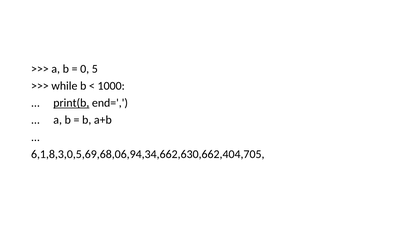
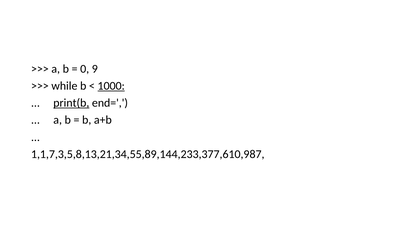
5: 5 -> 9
1000 underline: none -> present
6,1,8,3,0,5,69,68,06,94,34,662,630,662,404,705: 6,1,8,3,0,5,69,68,06,94,34,662,630,662,404,705 -> 1,1,7,3,5,8,13,21,34,55,89,144,233,377,610,987
